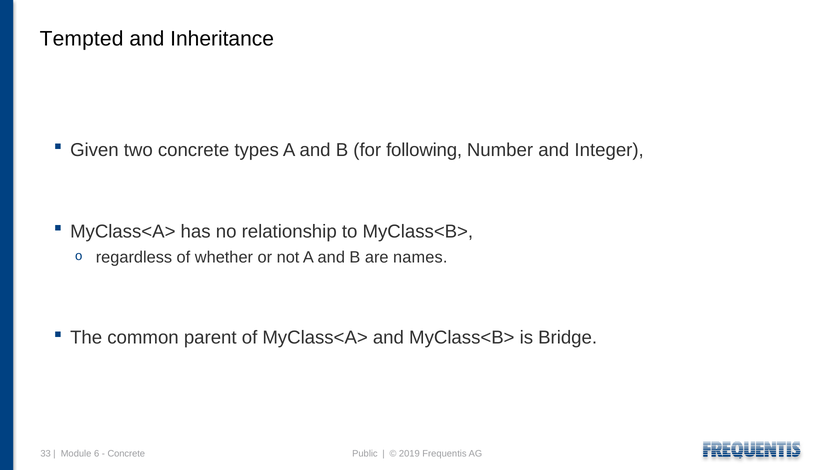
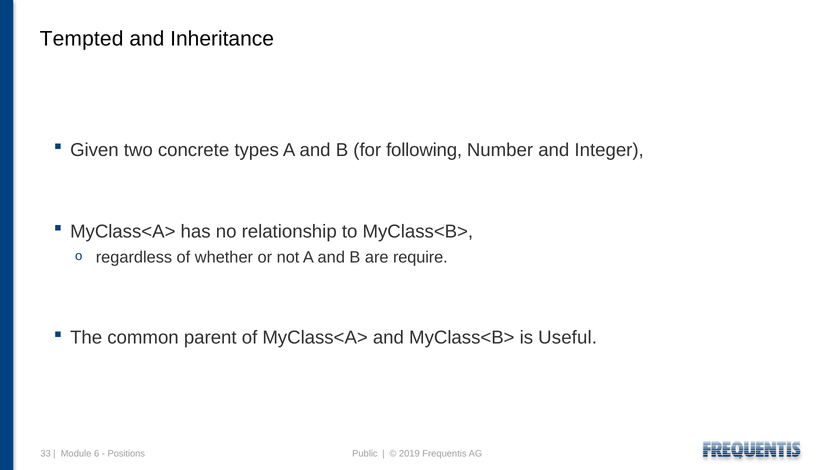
names: names -> require
Bridge: Bridge -> Useful
Concrete at (126, 453): Concrete -> Positions
